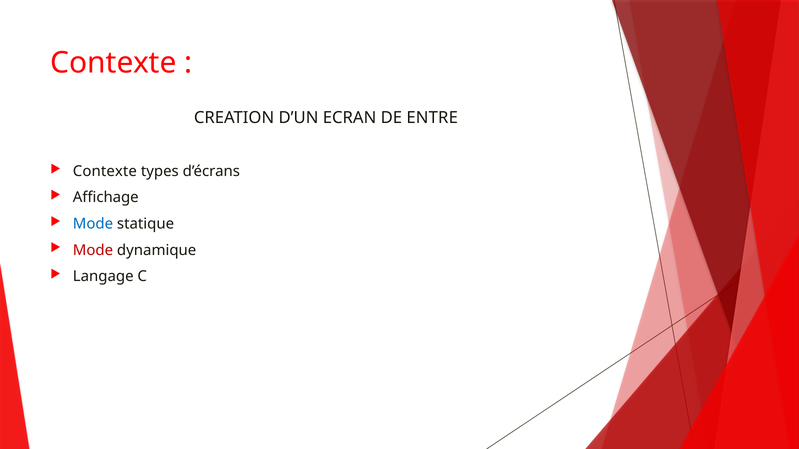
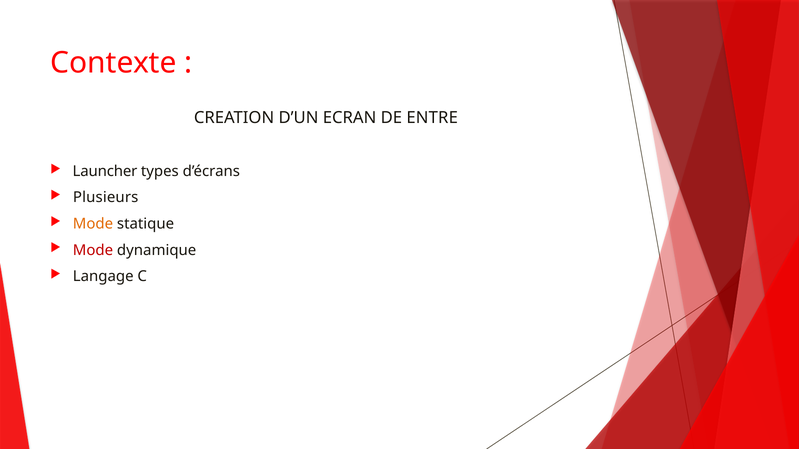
Contexte at (105, 171): Contexte -> Launcher
Affichage: Affichage -> Plusieurs
Mode at (93, 224) colour: blue -> orange
